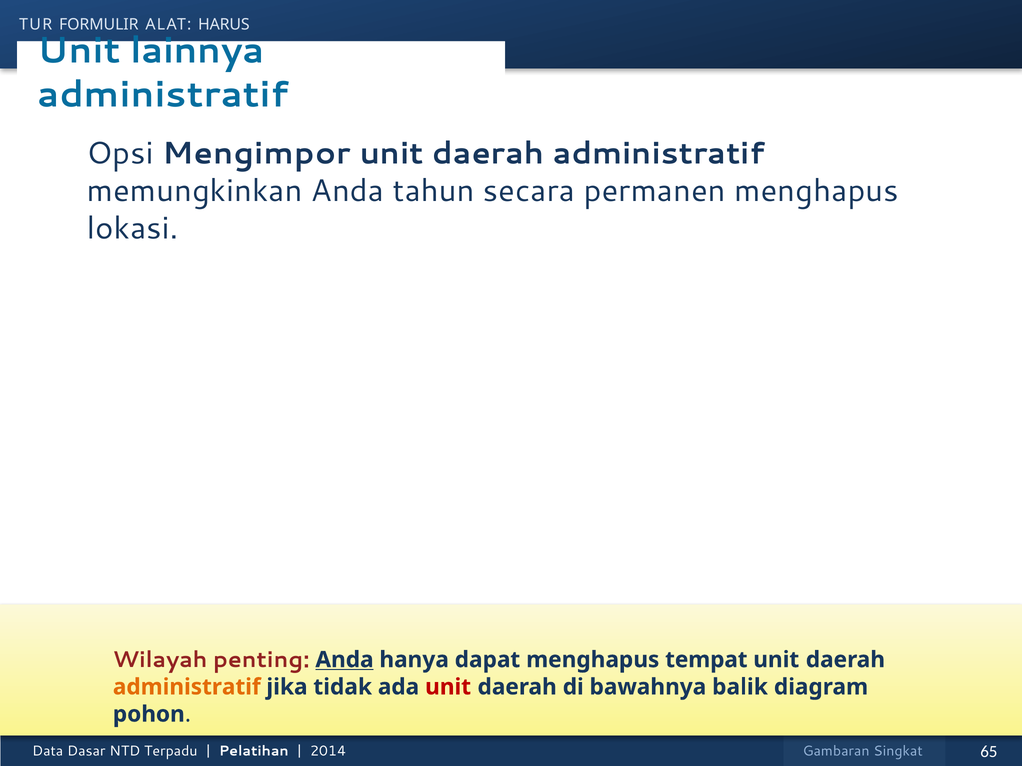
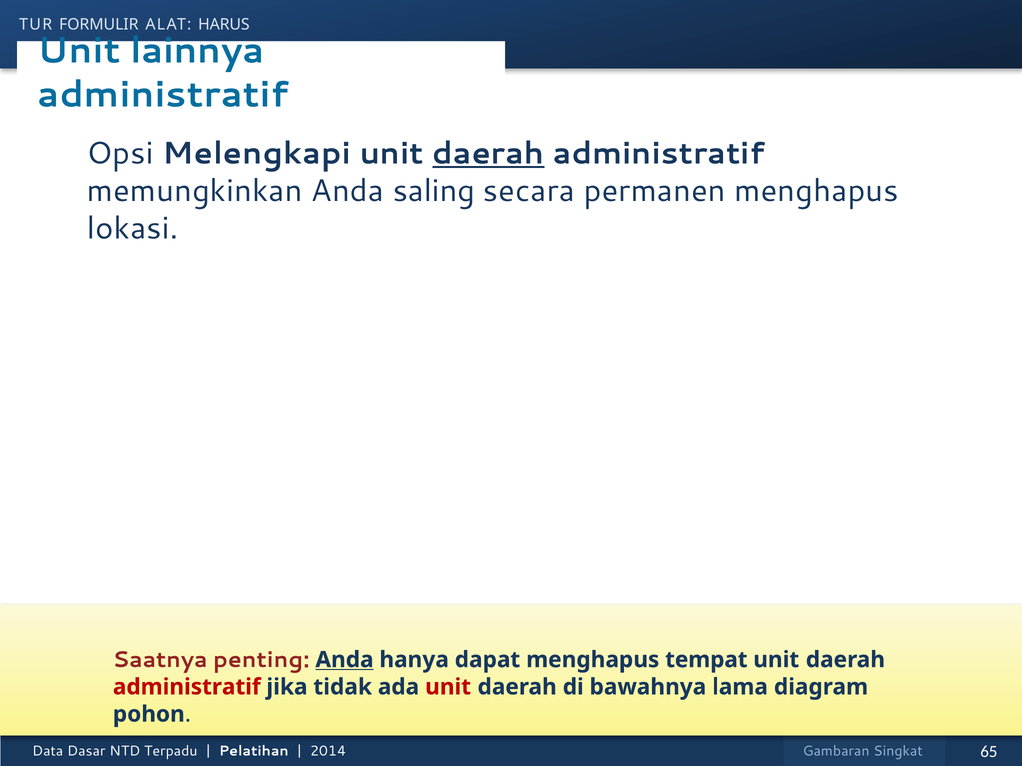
Mengimpor: Mengimpor -> Melengkapi
daerah at (488, 154) underline: none -> present
tahun: tahun -> saling
Wilayah: Wilayah -> Saatnya
administratif at (187, 687) colour: orange -> red
balik: balik -> lama
